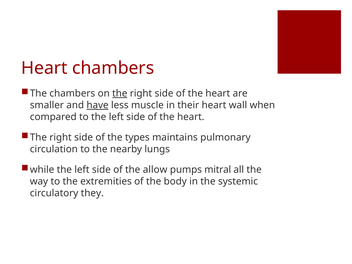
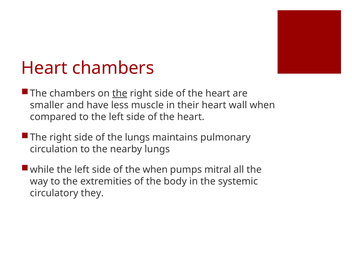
have underline: present -> none
the types: types -> lungs
the allow: allow -> when
